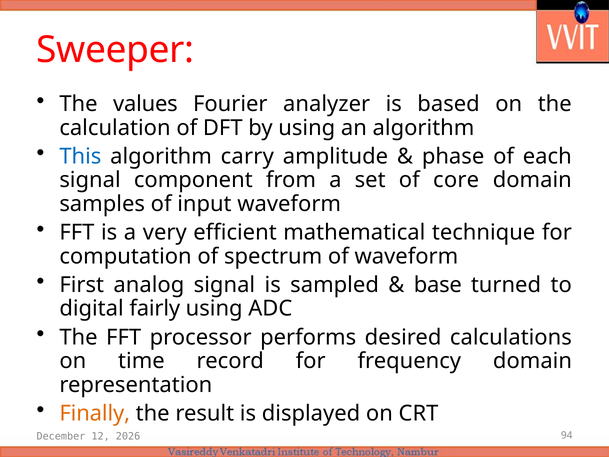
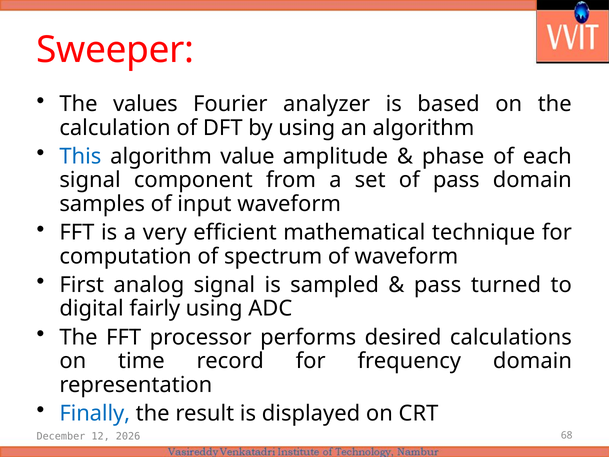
carry: carry -> value
of core: core -> pass
base at (438, 285): base -> pass
Finally colour: orange -> blue
94: 94 -> 68
